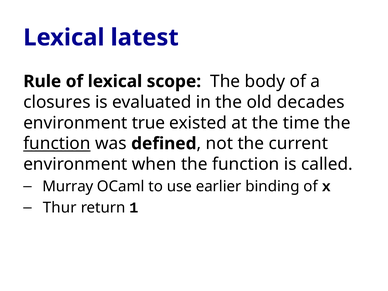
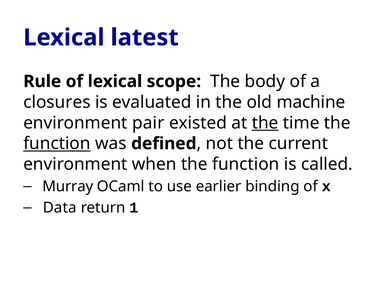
decades: decades -> machine
true: true -> pair
the at (265, 123) underline: none -> present
Thur: Thur -> Data
